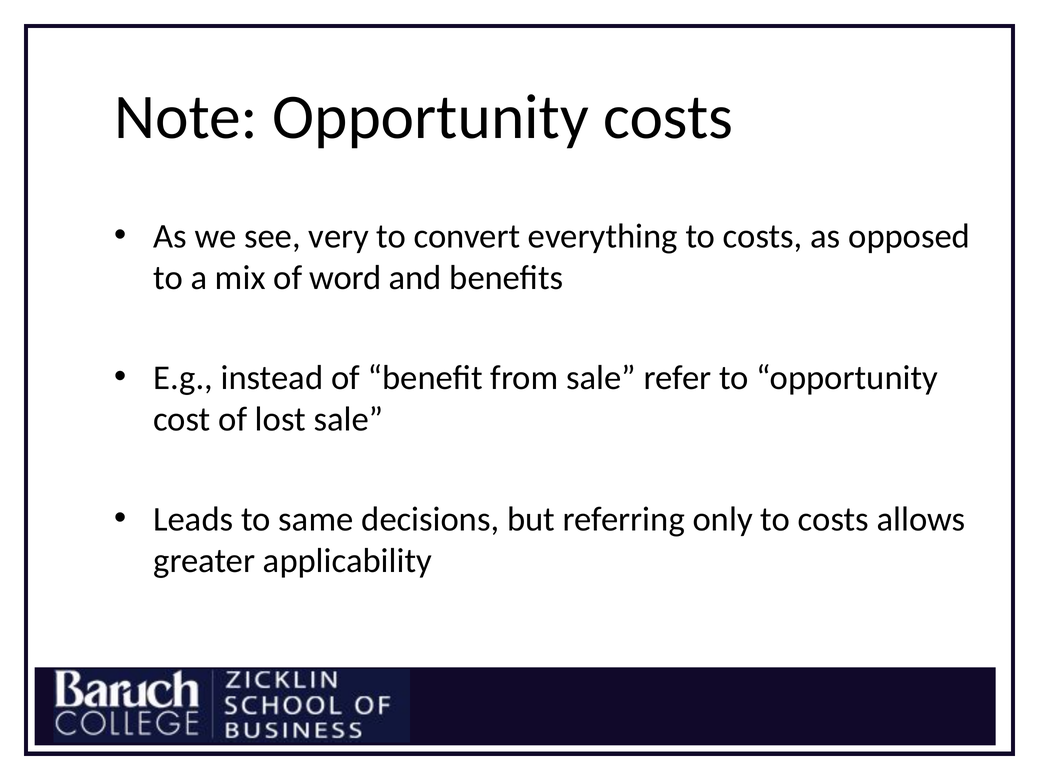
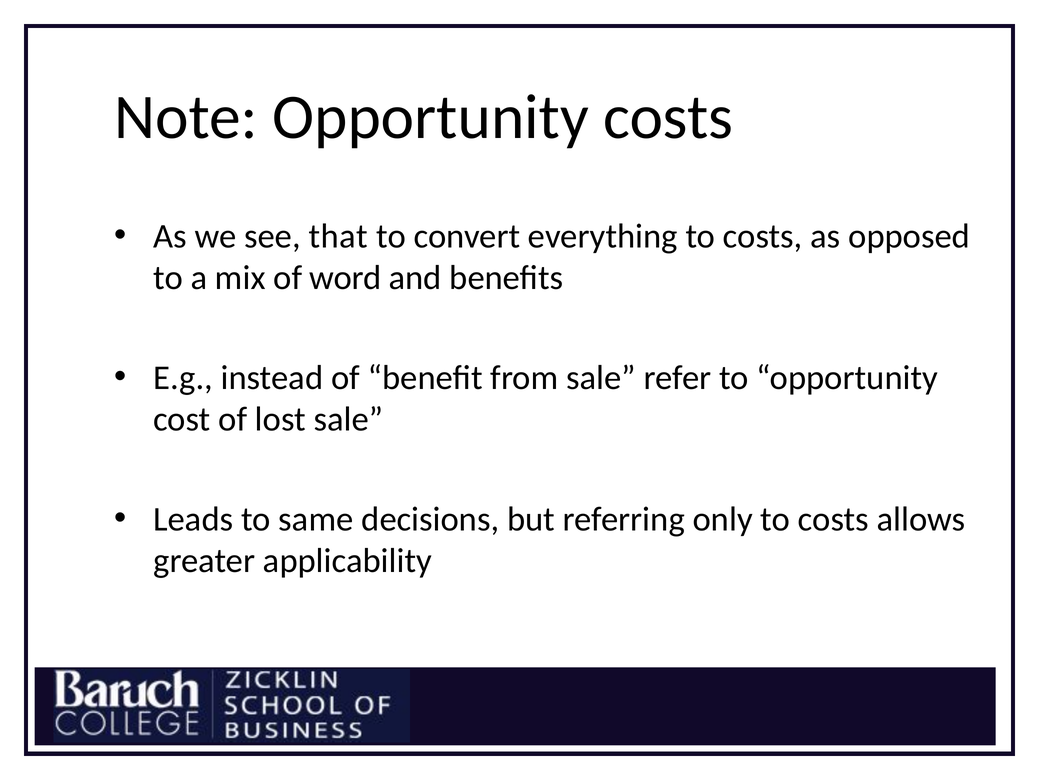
very: very -> that
